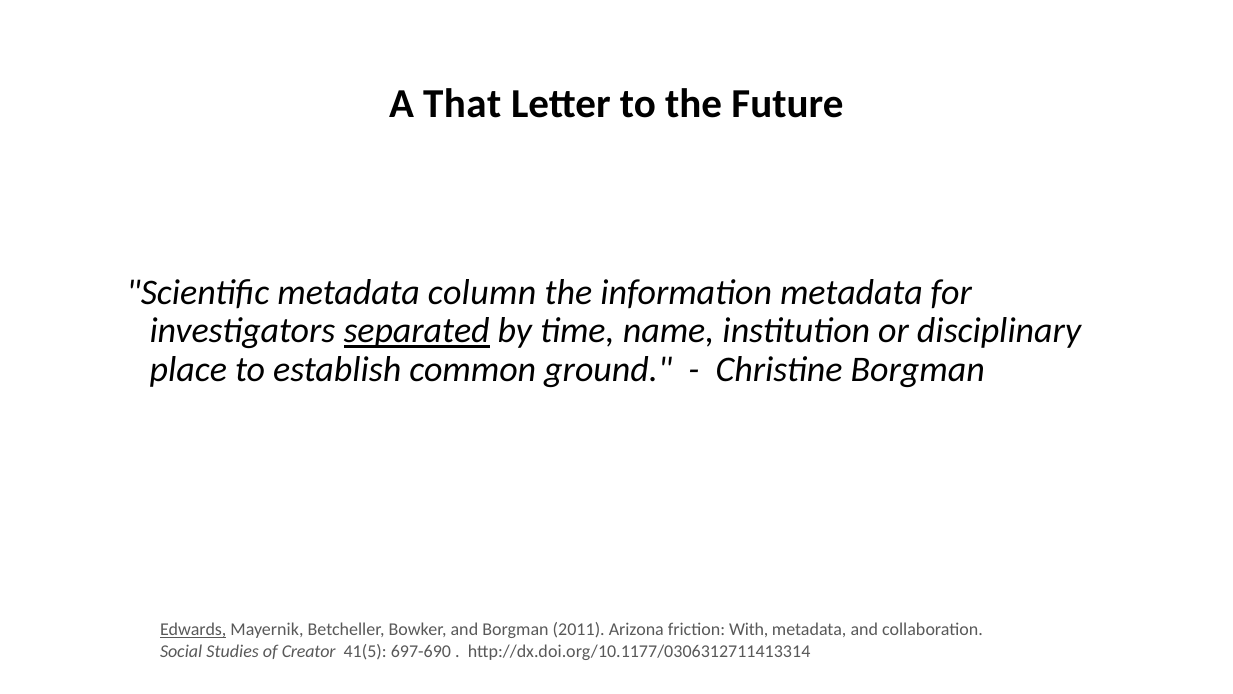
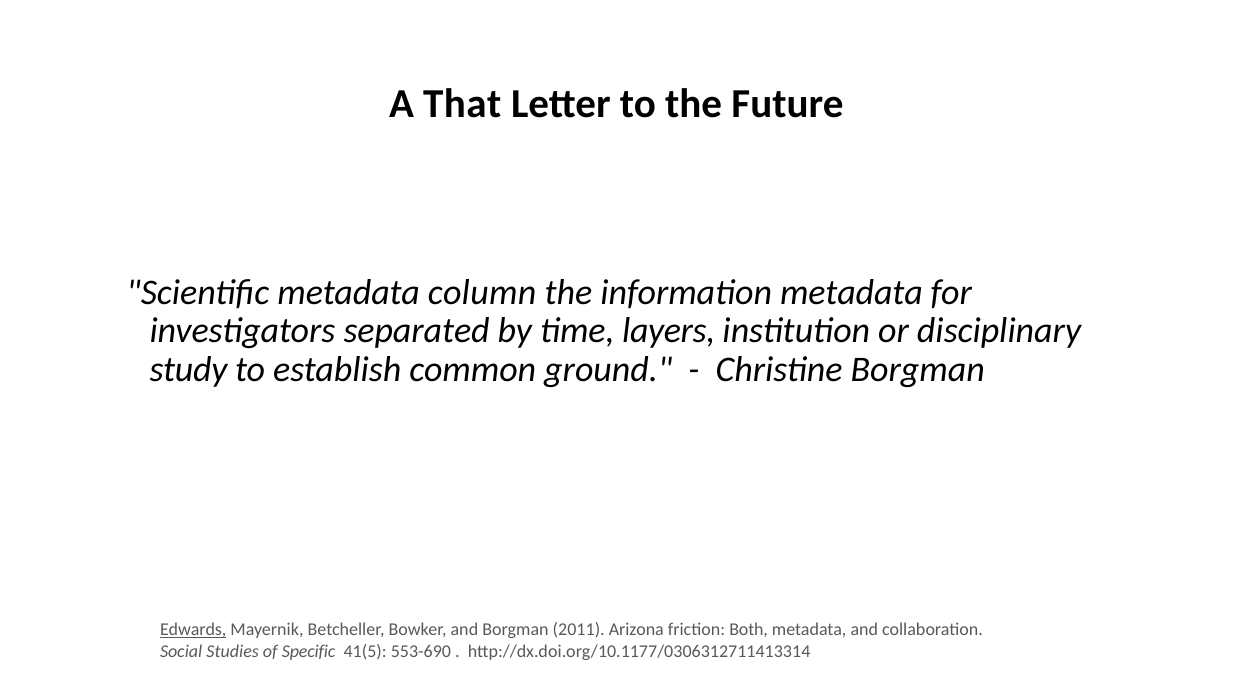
separated underline: present -> none
name: name -> layers
place: place -> study
With: With -> Both
Creator: Creator -> Specific
697-690: 697-690 -> 553-690
